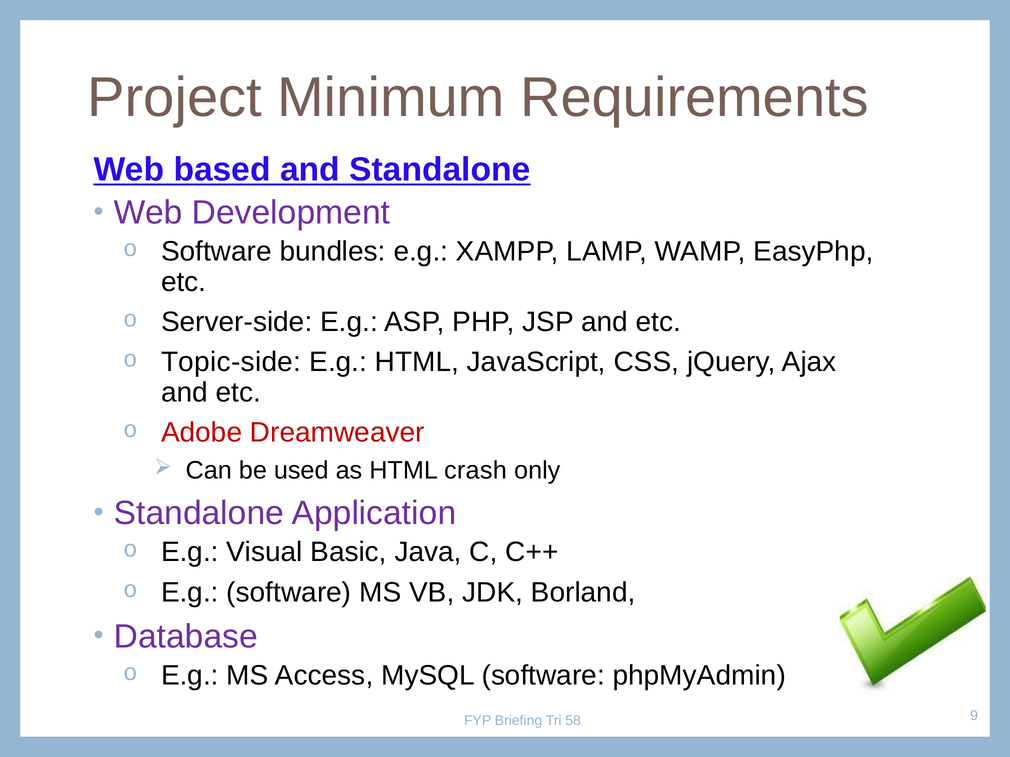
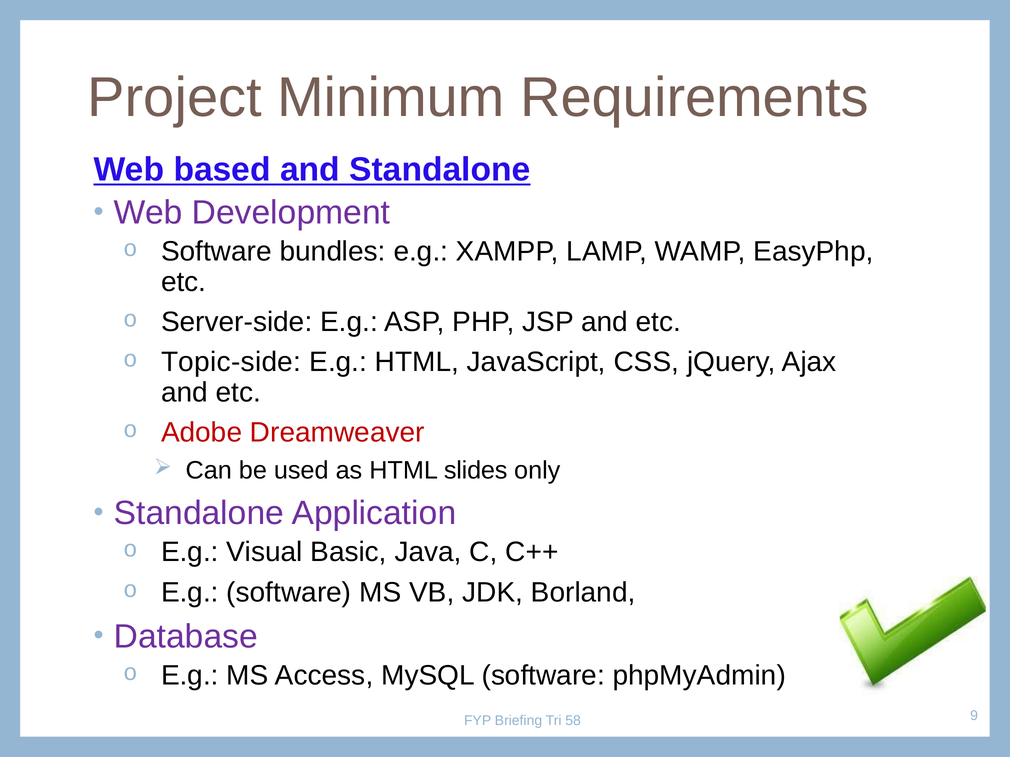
crash: crash -> slides
